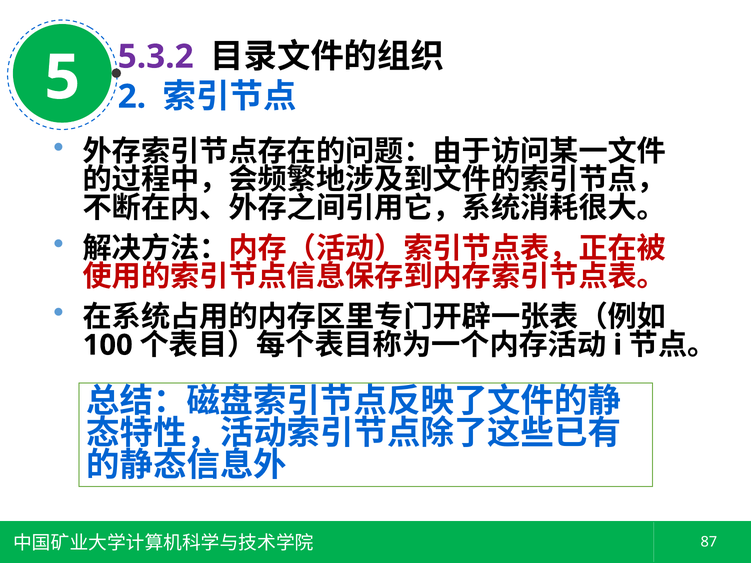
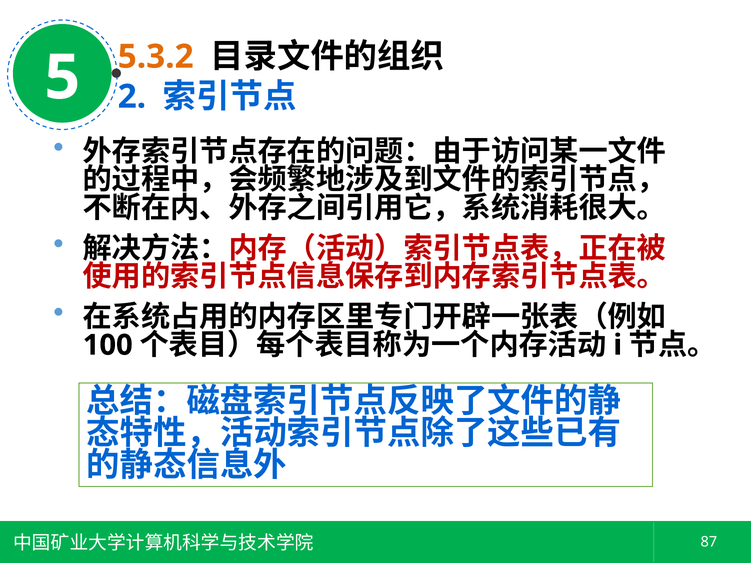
5.3.2 colour: purple -> orange
